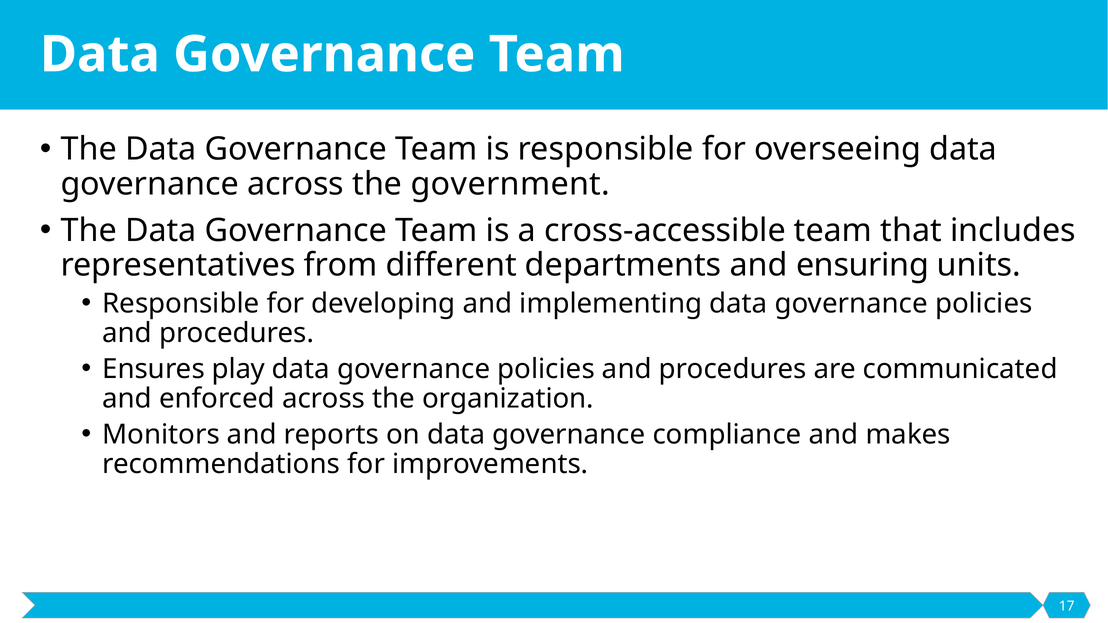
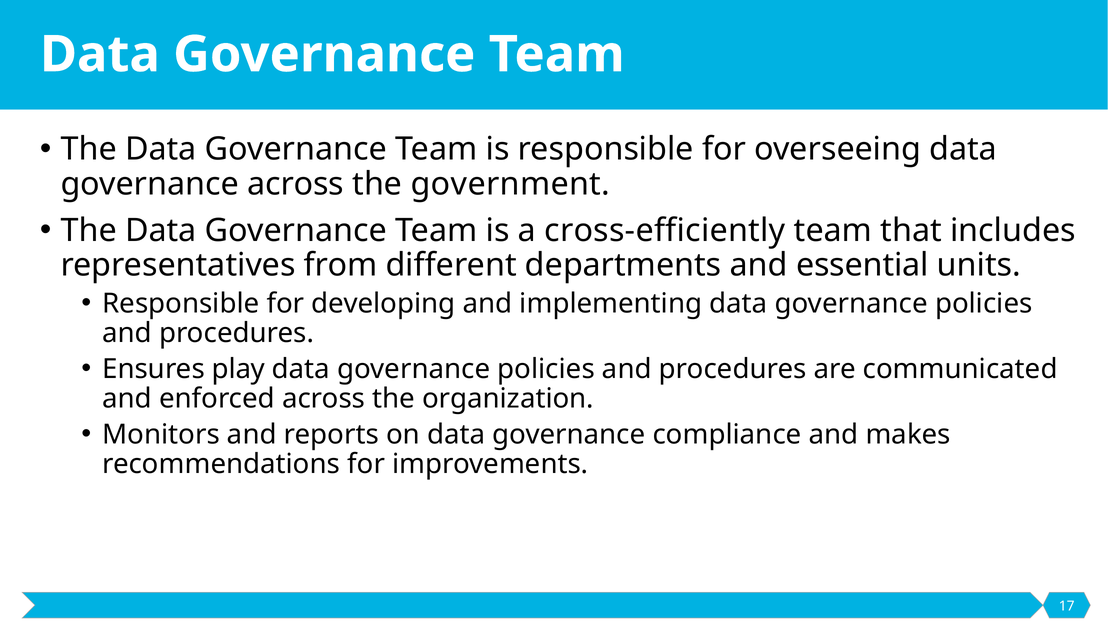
cross-accessible: cross-accessible -> cross-efficiently
ensuring: ensuring -> essential
